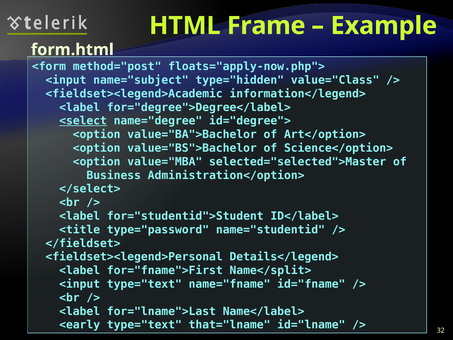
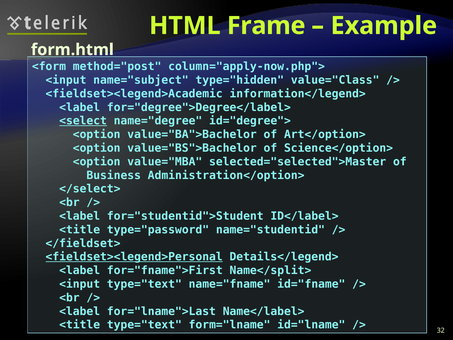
floats="apply-now.php">: floats="apply-now.php"> -> column="apply-now.php">
<fieldset><legend>Personal underline: none -> present
<early at (80, 325): <early -> <title
that="lname: that="lname -> form="lname
